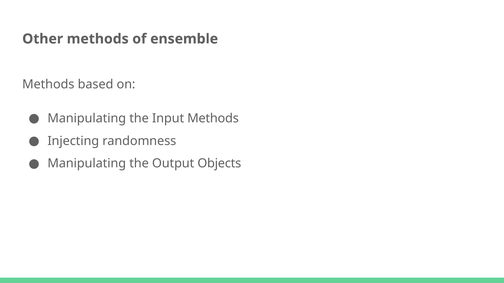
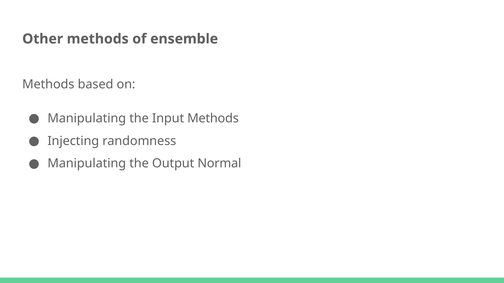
Objects: Objects -> Normal
